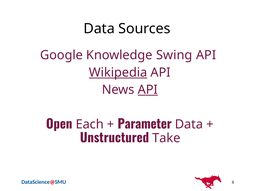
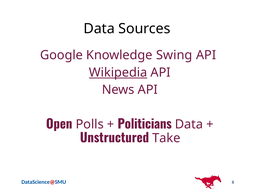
API at (148, 90) underline: present -> none
Each: Each -> Polls
Parameter: Parameter -> Politicians
